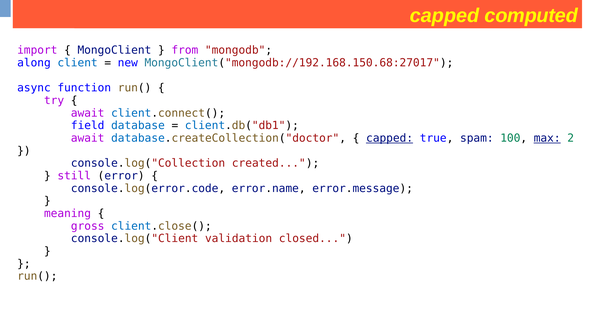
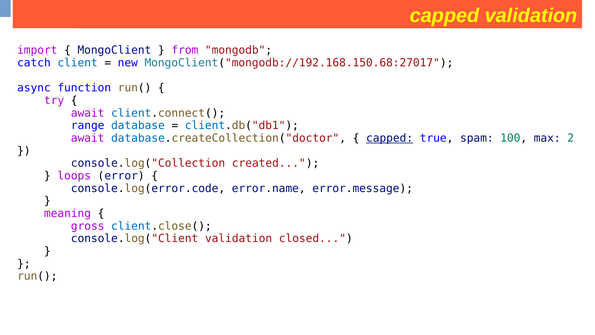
computed at (531, 15): computed -> validation
along: along -> catch
field: field -> range
max underline: present -> none
still: still -> loops
